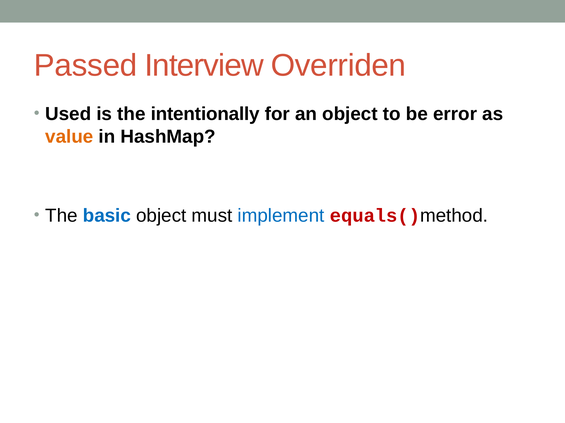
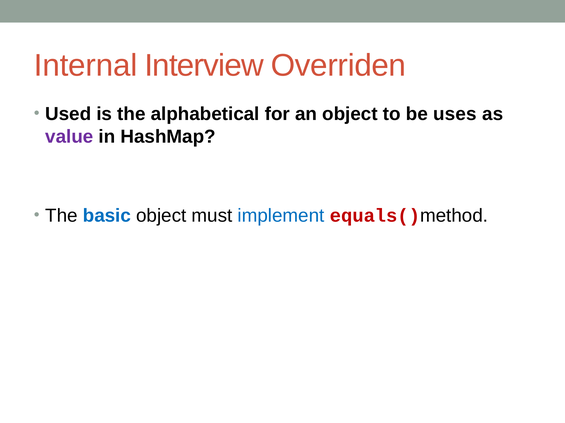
Passed: Passed -> Internal
intentionally: intentionally -> alphabetical
error: error -> uses
value colour: orange -> purple
